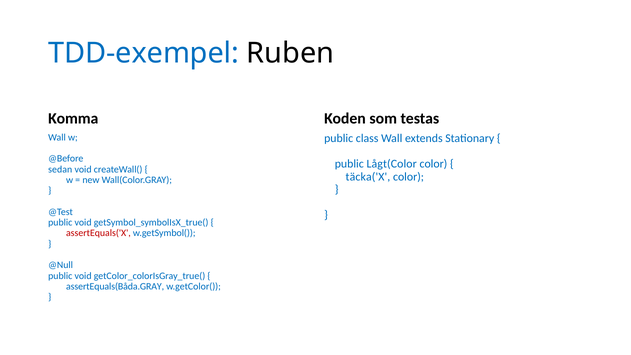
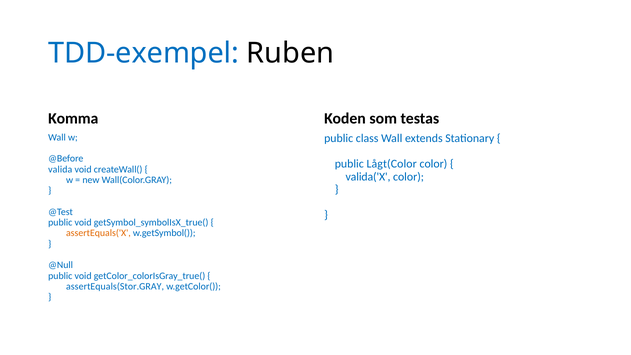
sedan: sedan -> valida
täcka('X: täcka('X -> valida('X
assertEquals('X colour: red -> orange
assertEquals(Båda.GRAY: assertEquals(Båda.GRAY -> assertEquals(Stor.GRAY
